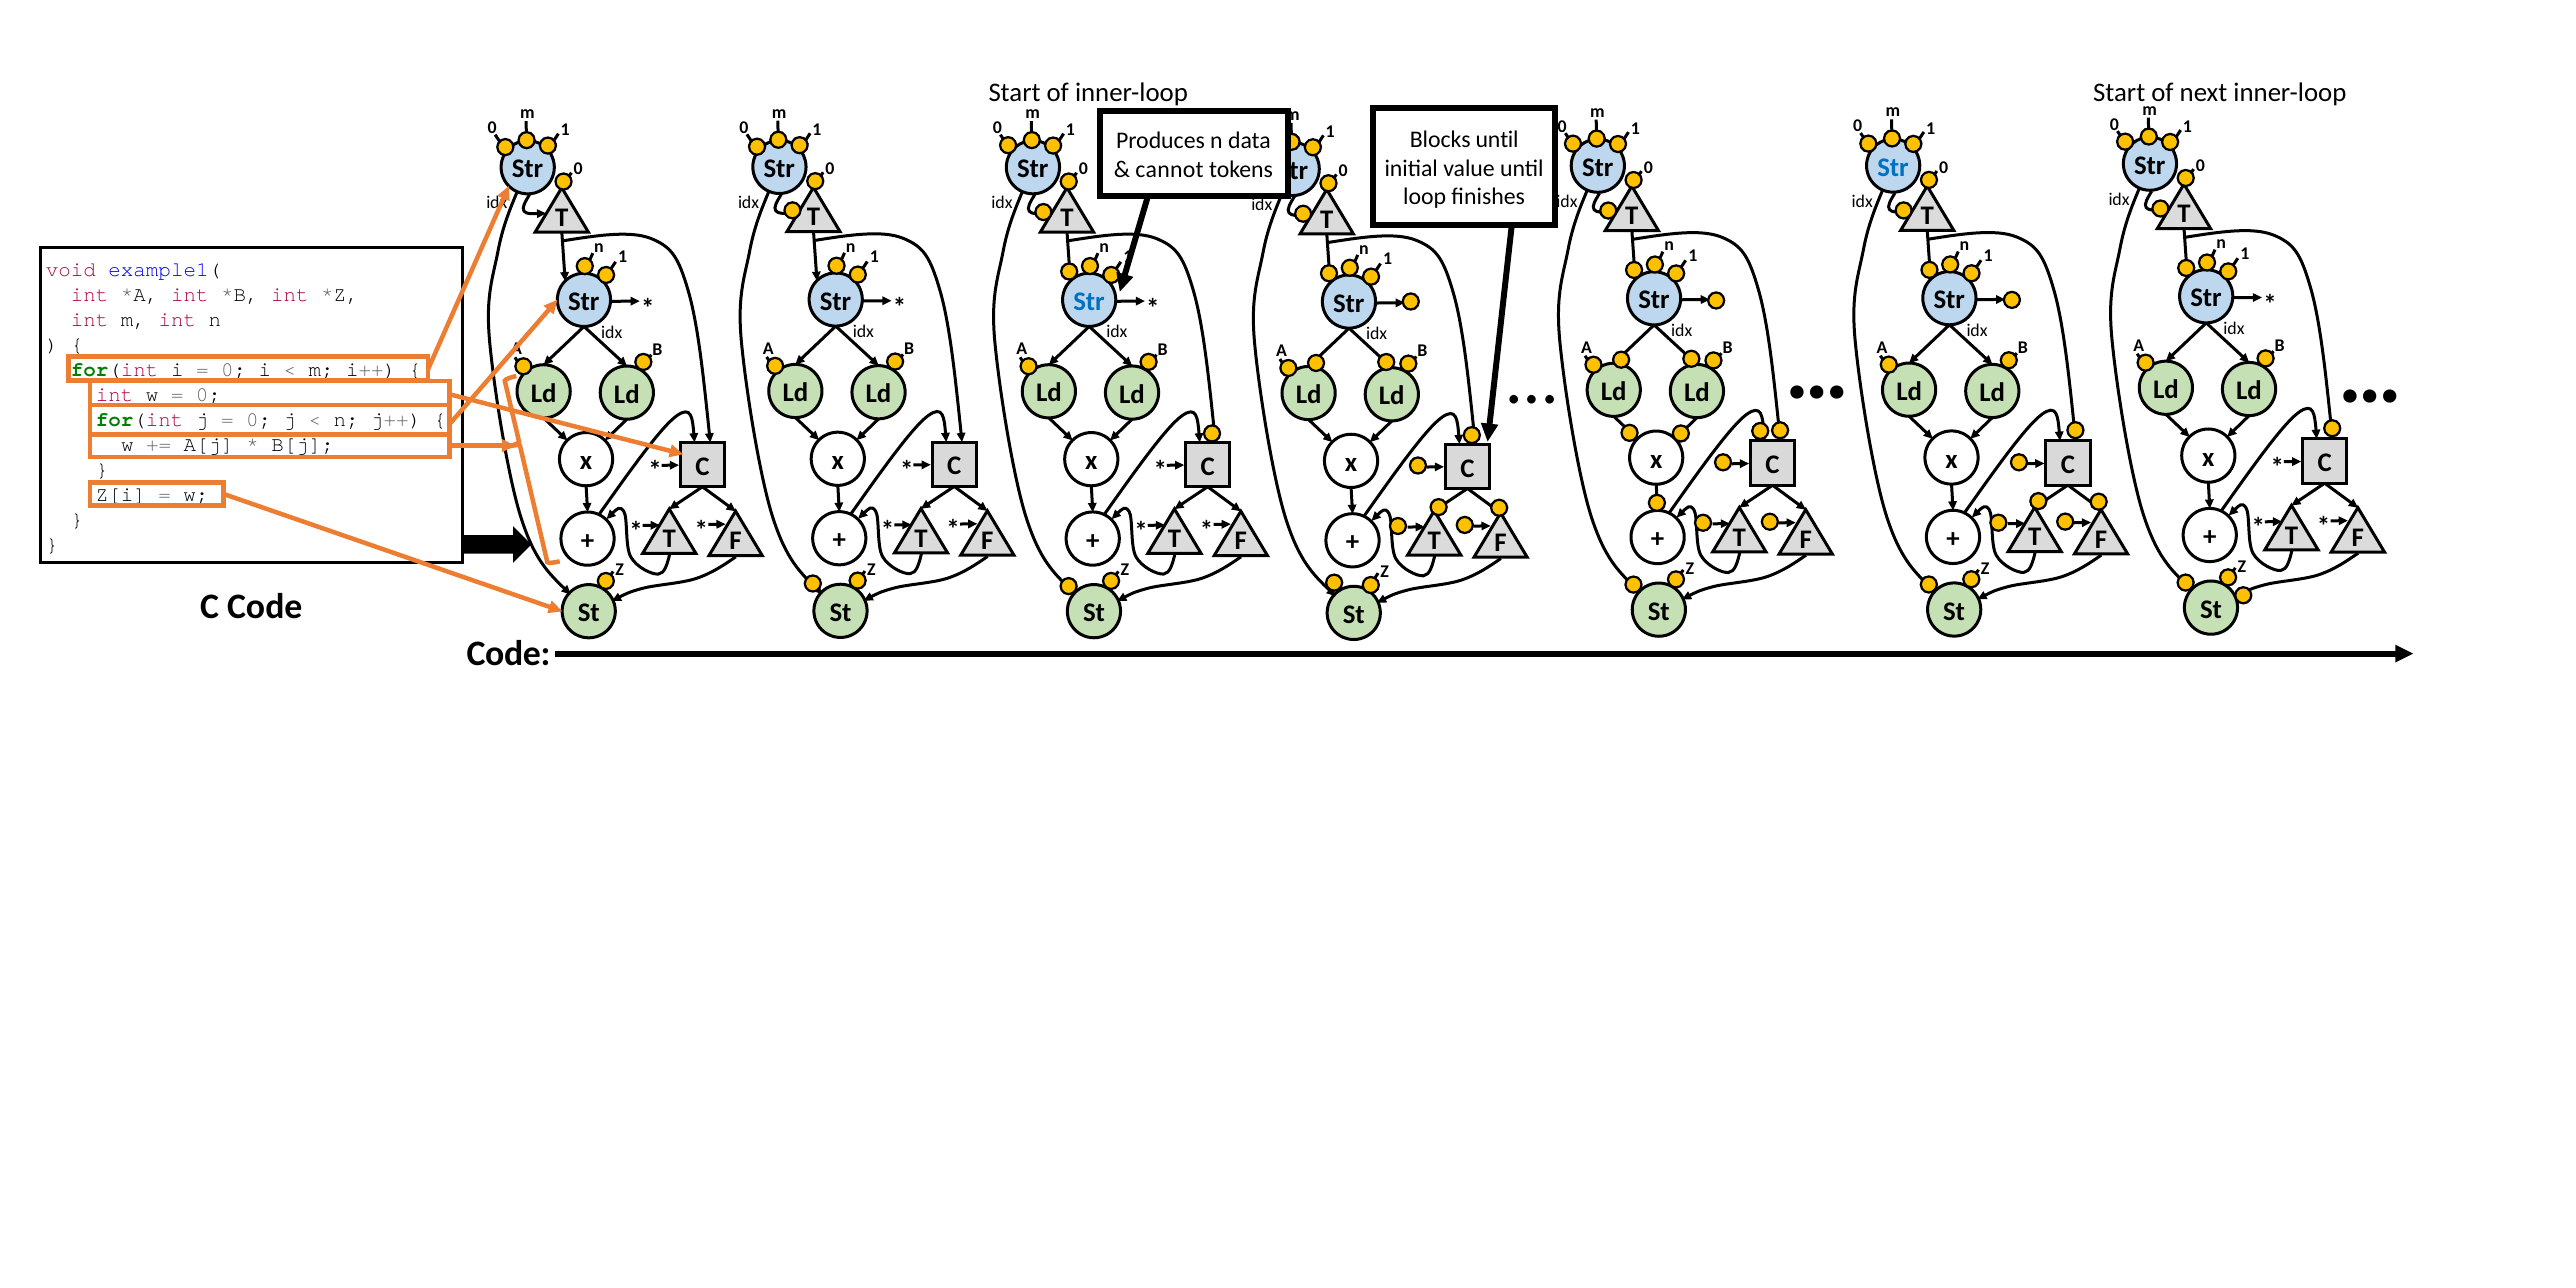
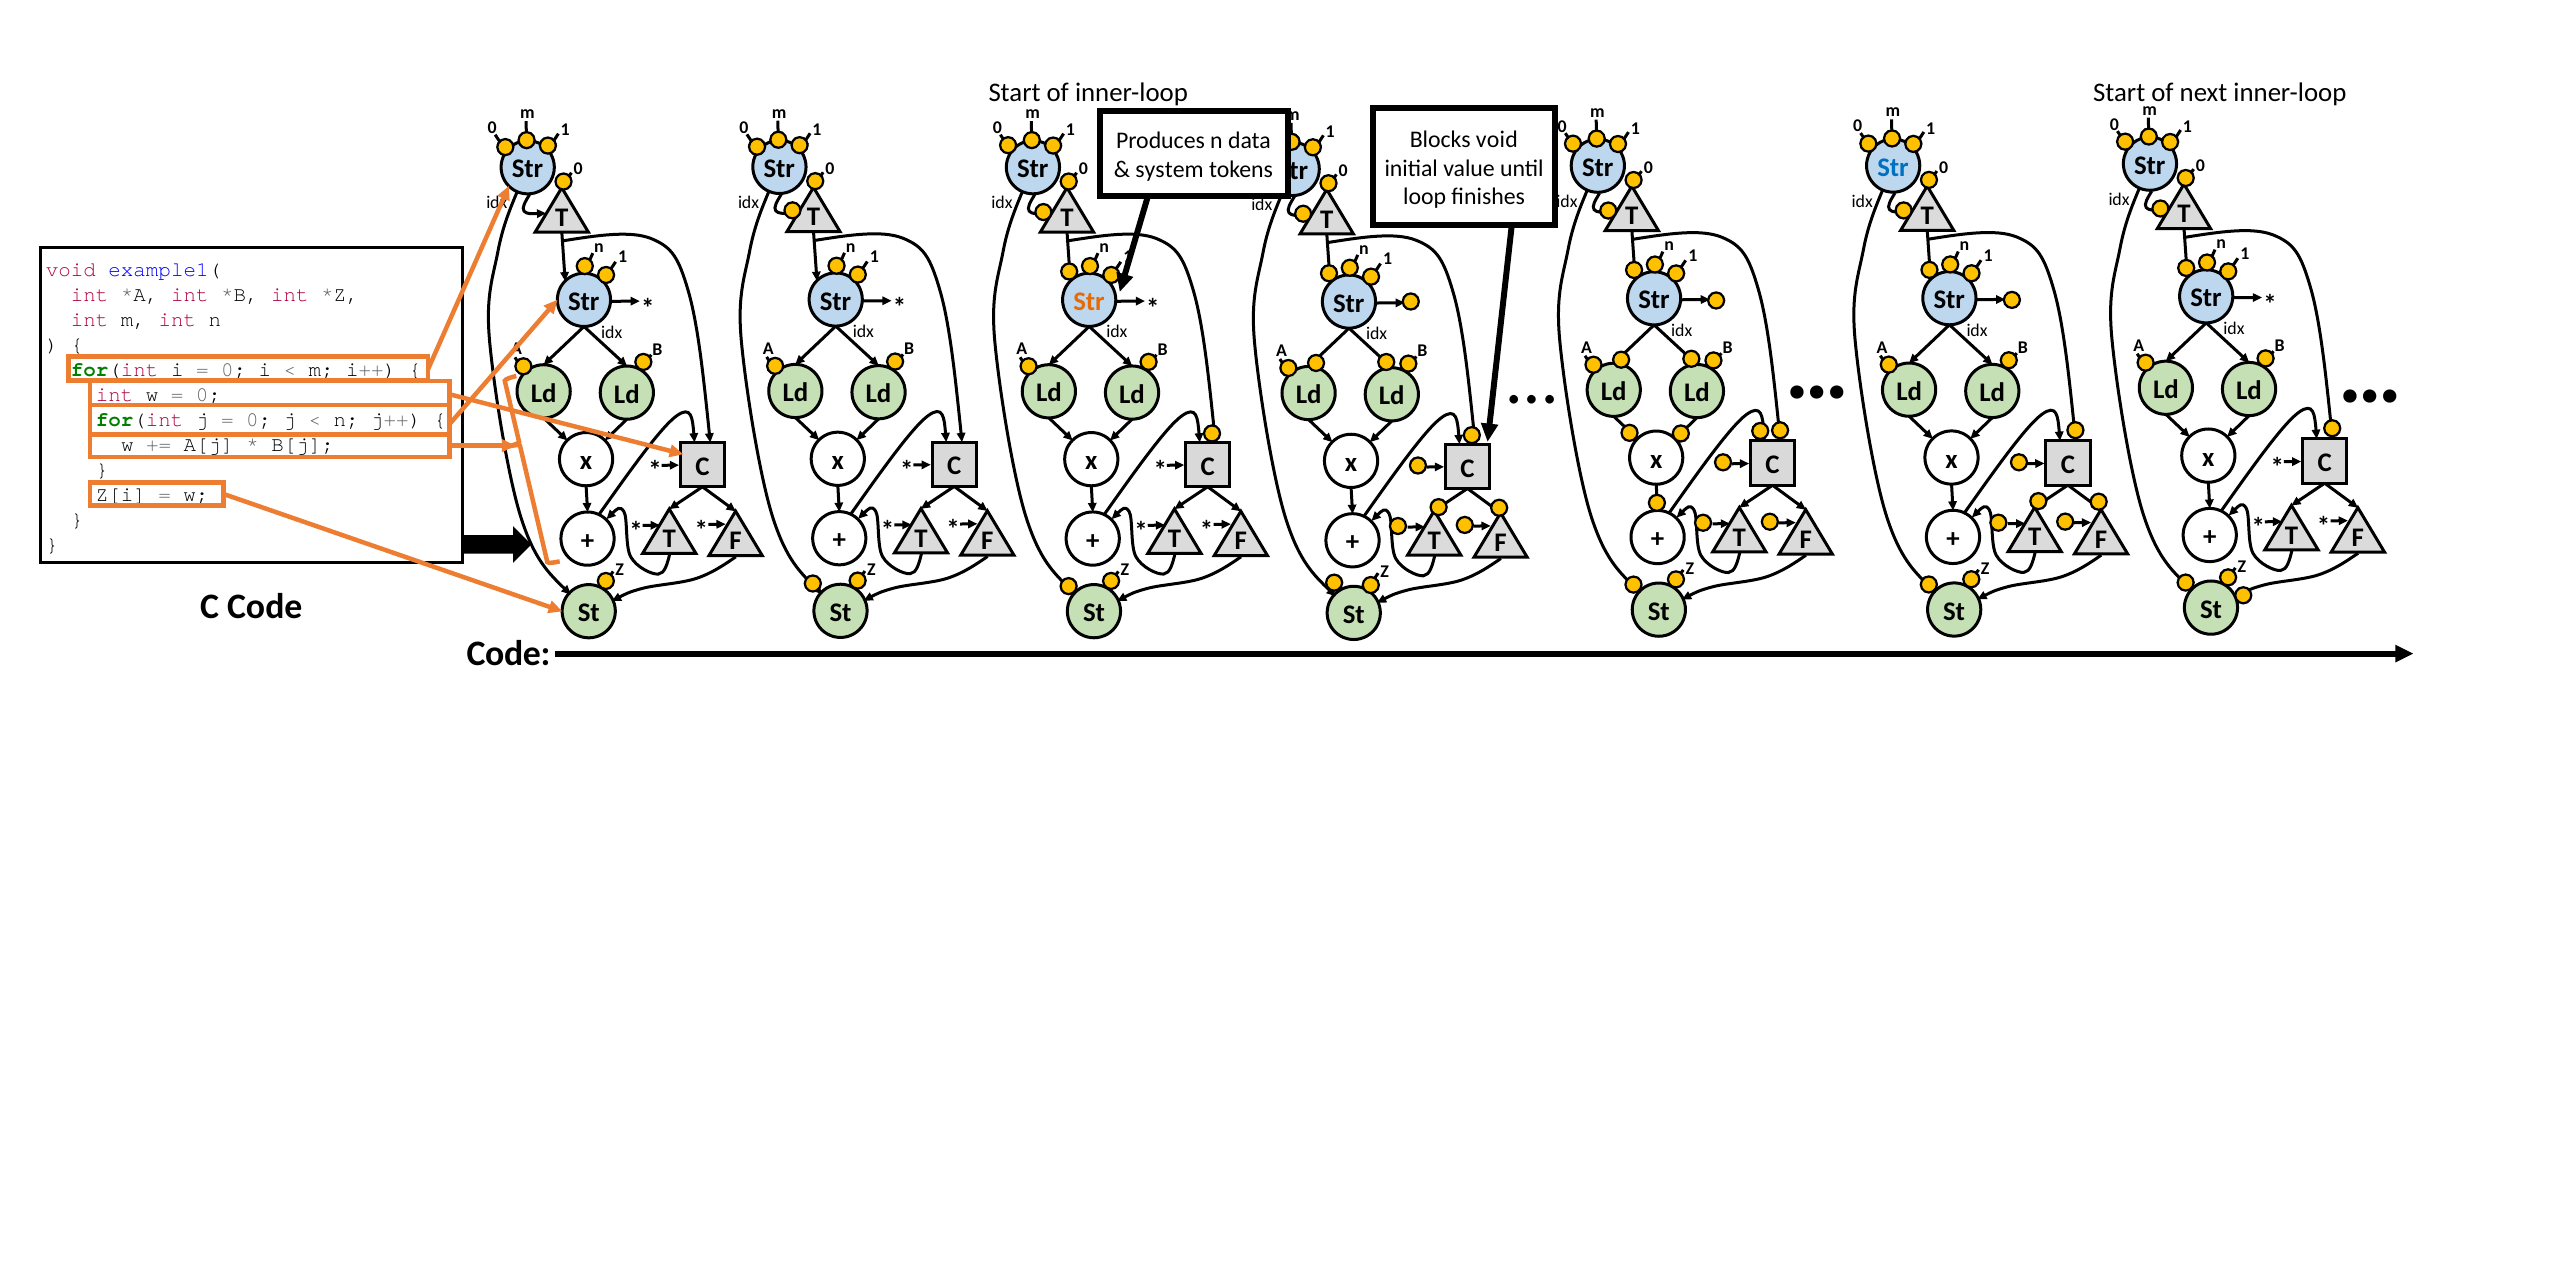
Blocks until: until -> void
cannot: cannot -> system
Str at (1089, 302) colour: blue -> orange
